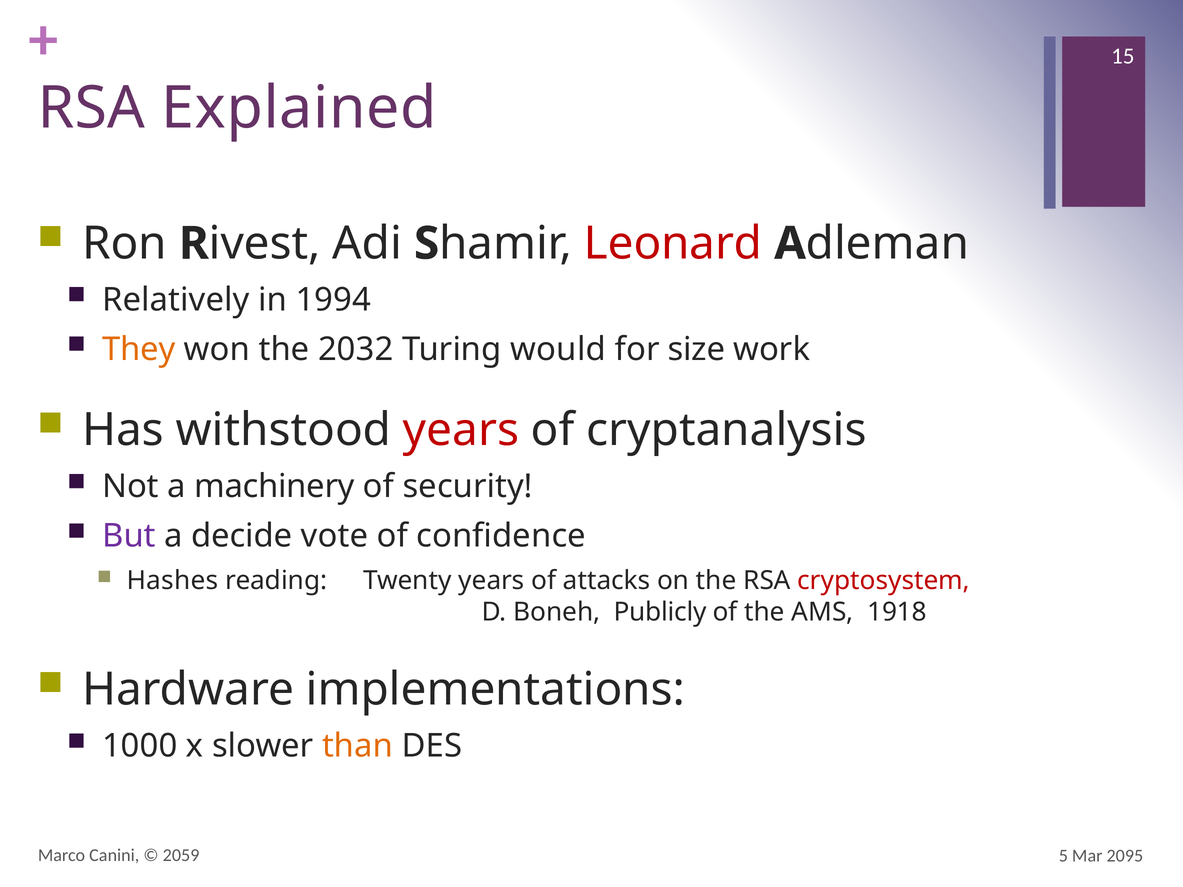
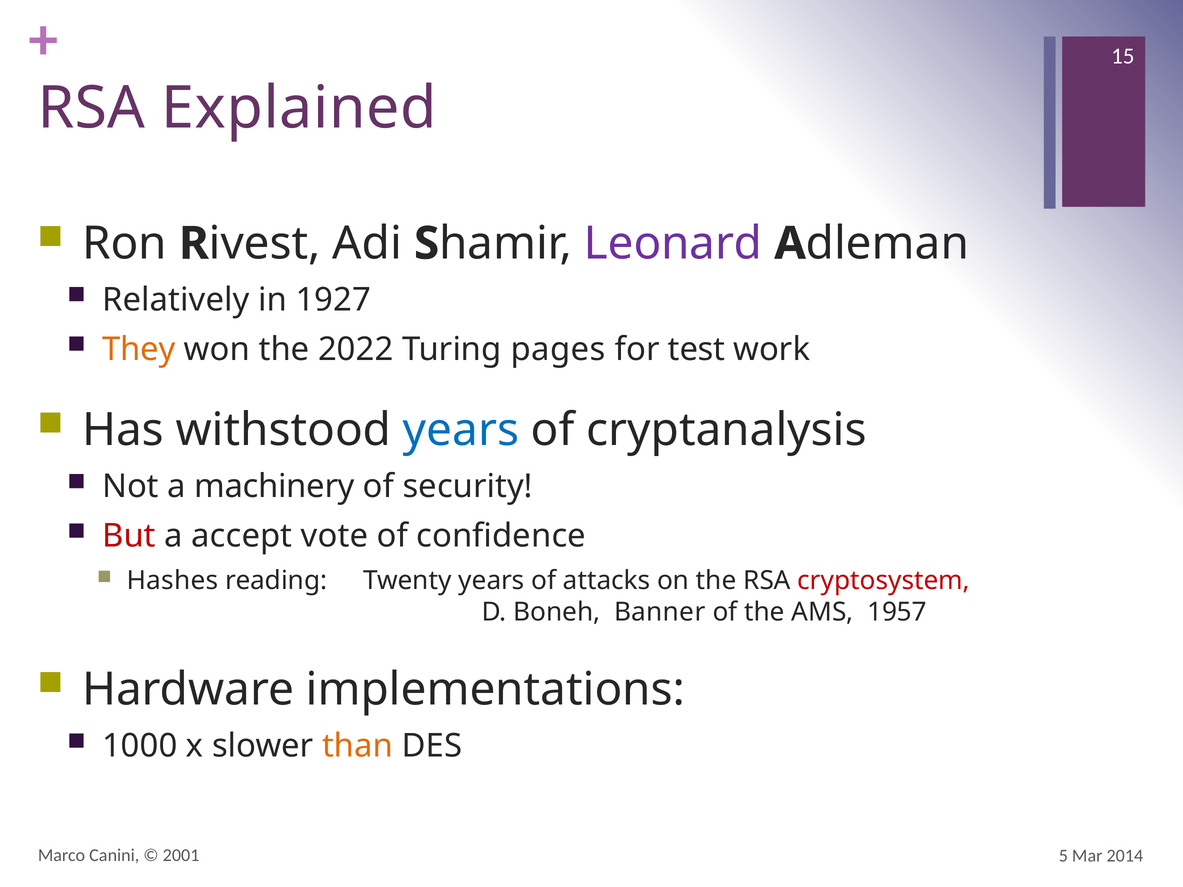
Leonard colour: red -> purple
1994: 1994 -> 1927
2032: 2032 -> 2022
would: would -> pages
size: size -> test
years at (461, 430) colour: red -> blue
But colour: purple -> red
decide: decide -> accept
Publicly: Publicly -> Banner
1918: 1918 -> 1957
2059: 2059 -> 2001
2095: 2095 -> 2014
